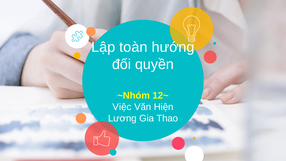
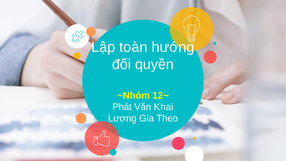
Việc: Việc -> Phát
Hiện: Hiện -> Khai
Thao: Thao -> Theo
